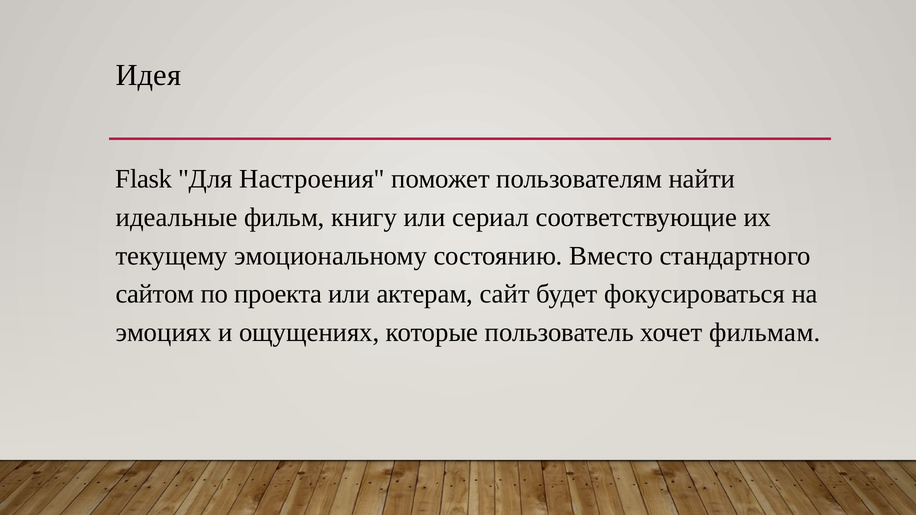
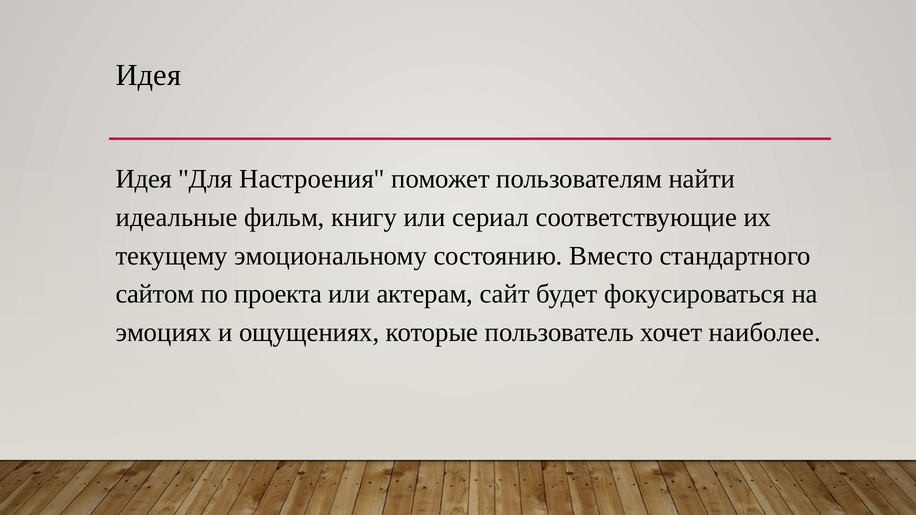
Flask at (144, 179): Flask -> Идея
фильмам: фильмам -> наиболее
